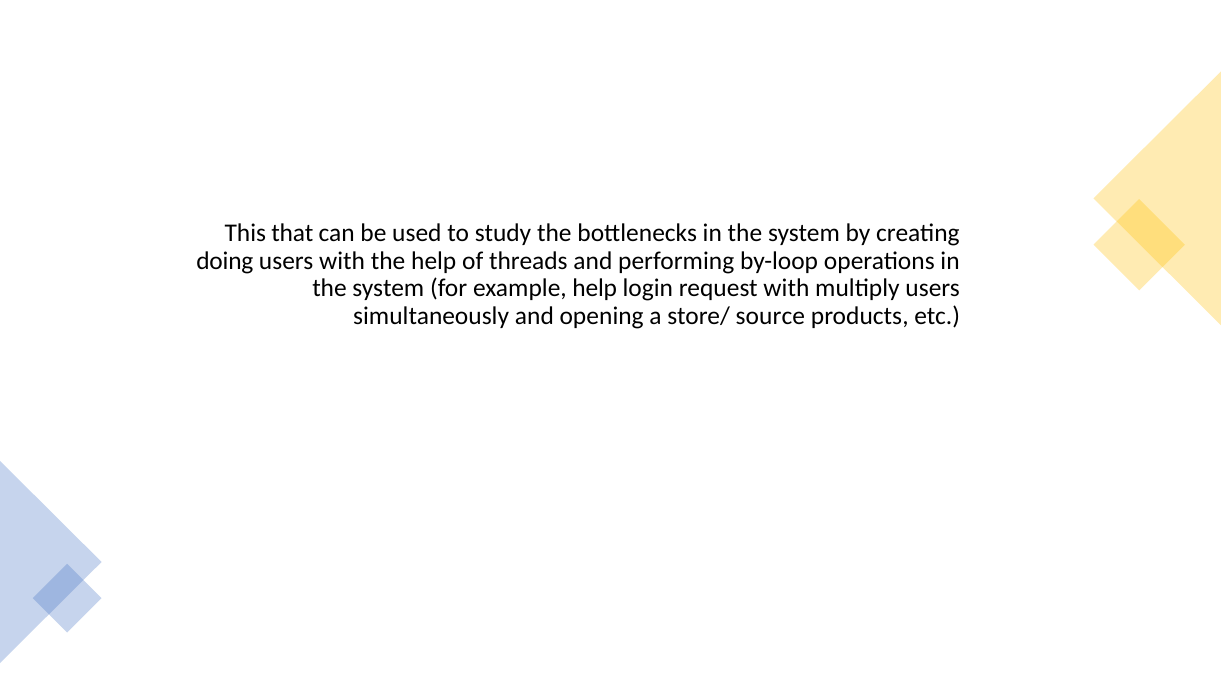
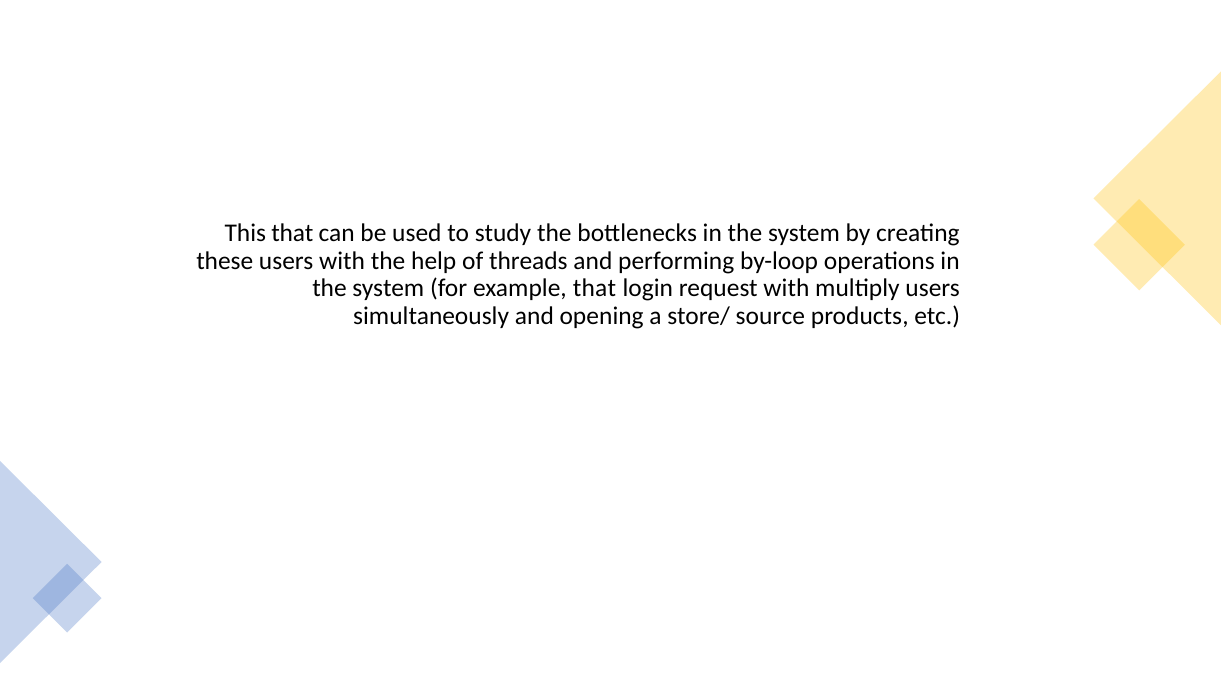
doing: doing -> these
example help: help -> that
